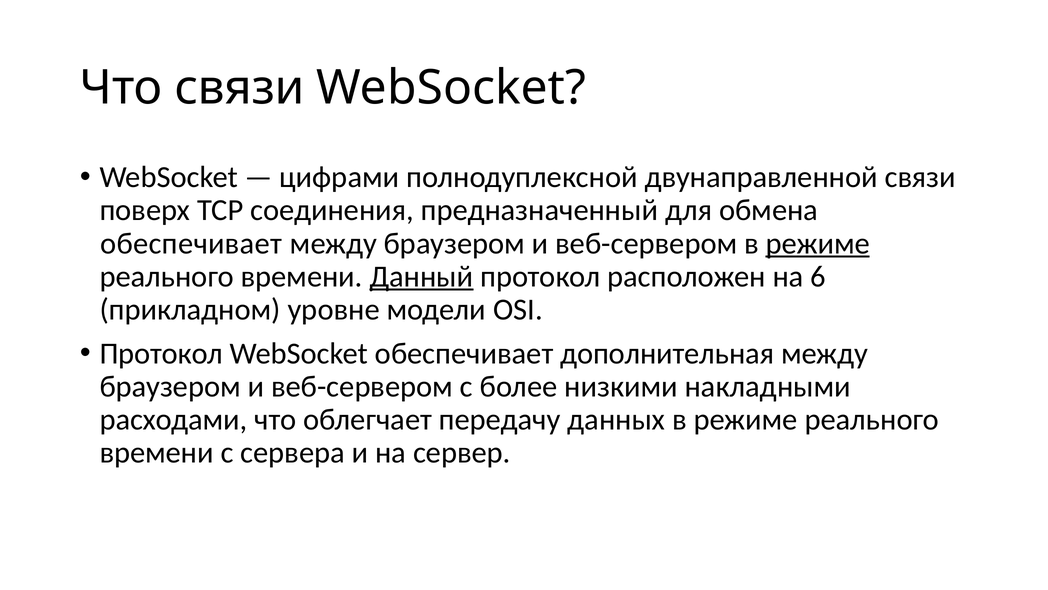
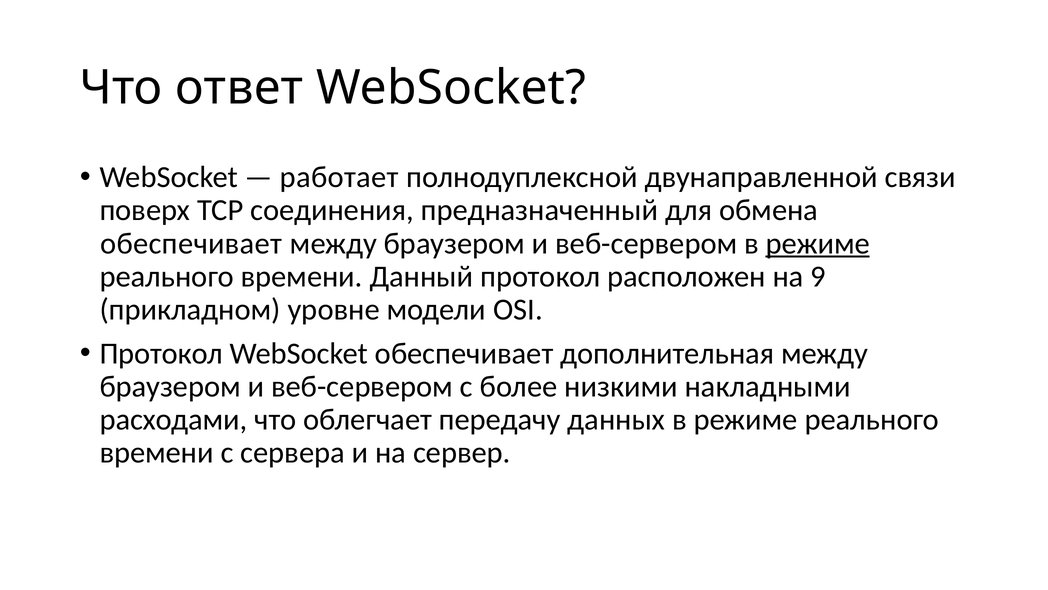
Что связи: связи -> ответ
цифрами: цифрами -> работает
Данный underline: present -> none
6: 6 -> 9
